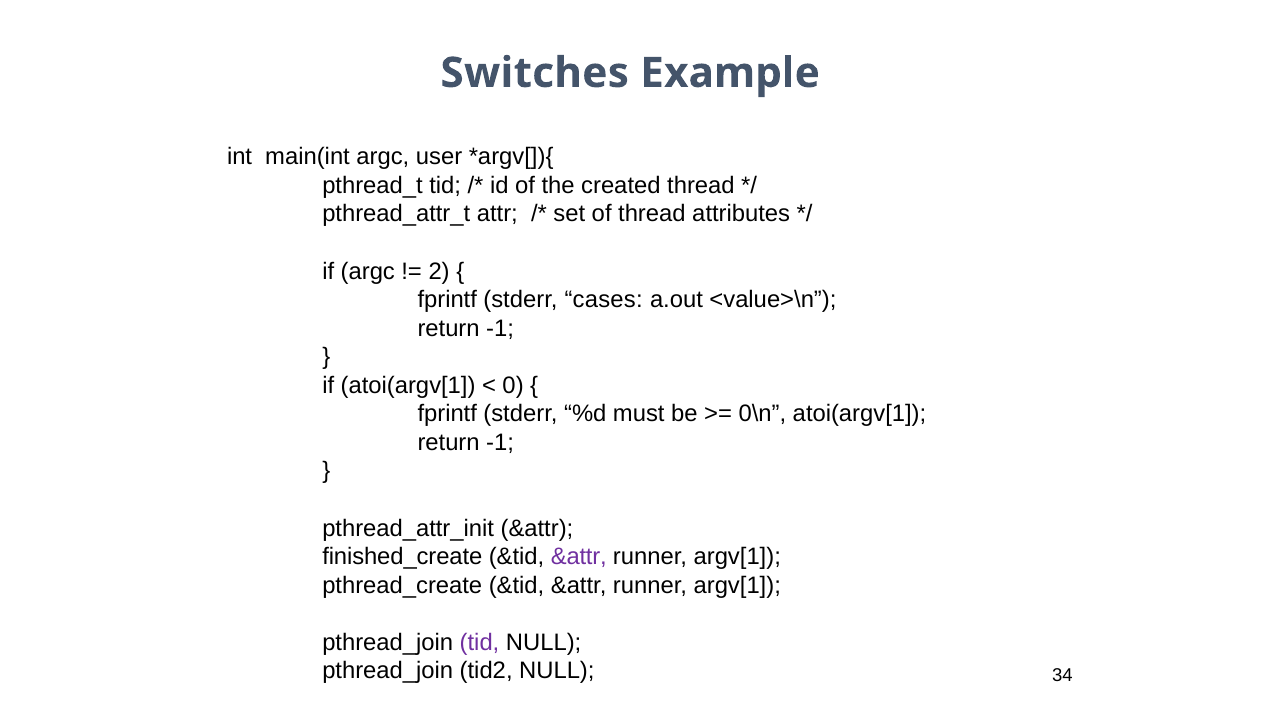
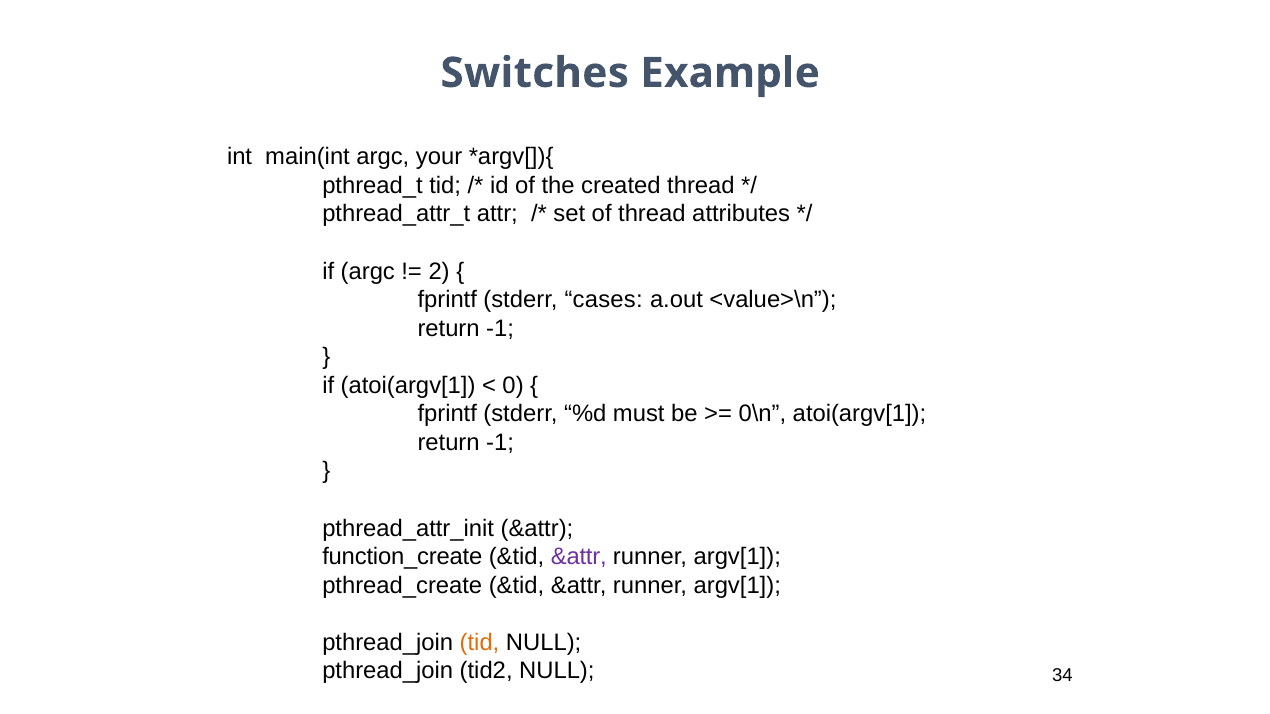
user: user -> your
finished_create: finished_create -> function_create
tid at (480, 643) colour: purple -> orange
